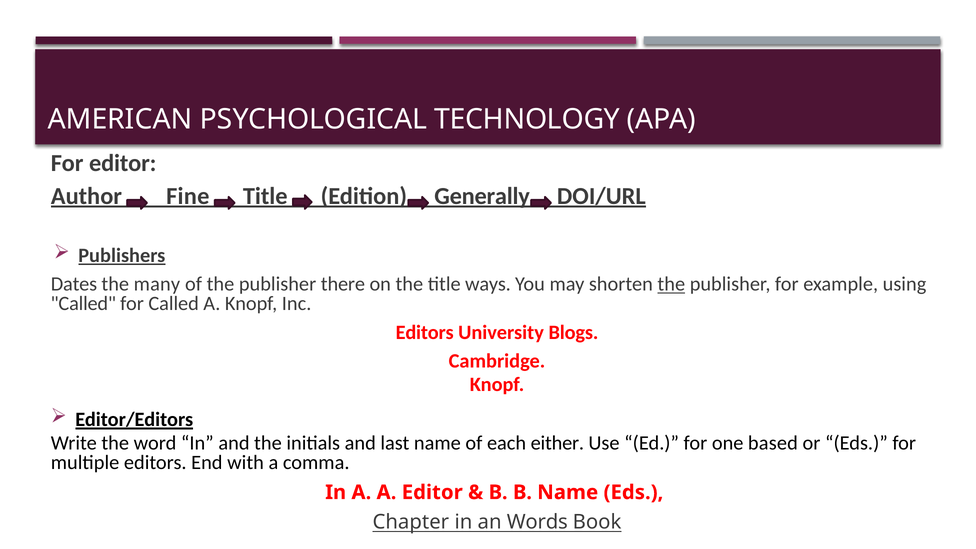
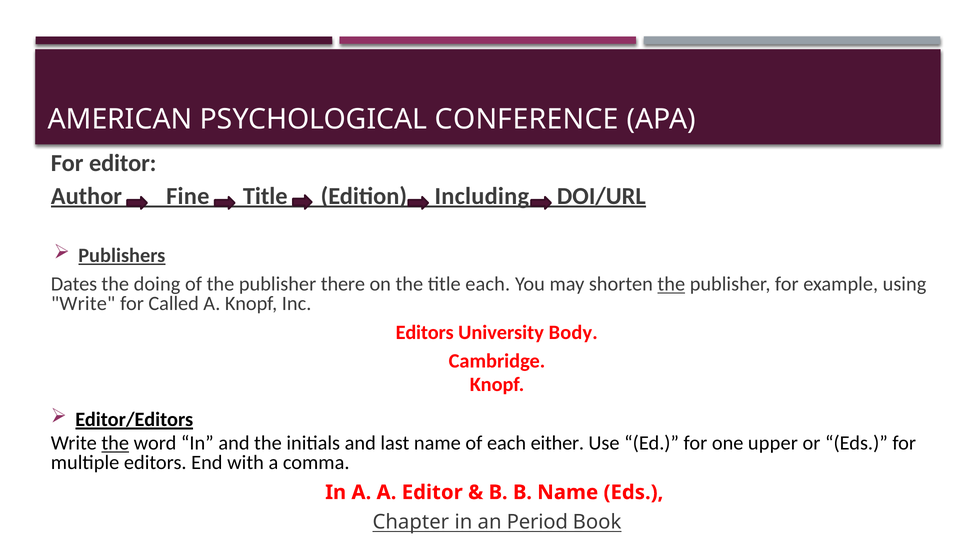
TECHNOLOGY: TECHNOLOGY -> CONFERENCE
Generally: Generally -> Including
many: many -> doing
title ways: ways -> each
Called at (83, 304): Called -> Write
Blogs: Blogs -> Body
the at (115, 443) underline: none -> present
based: based -> upper
Words: Words -> Period
